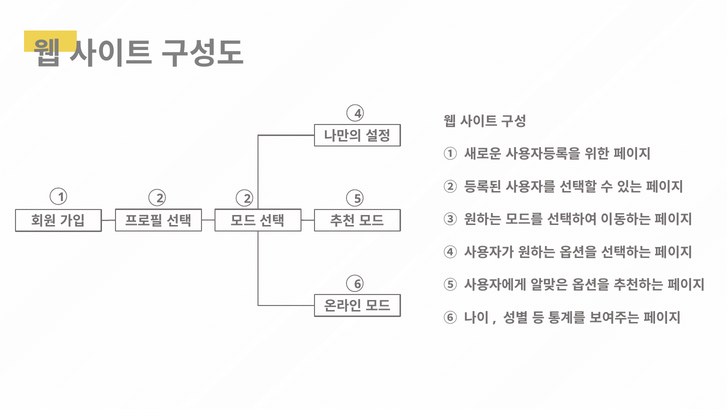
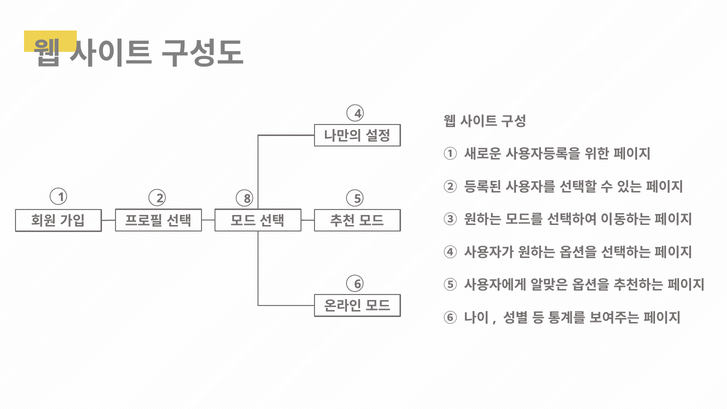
2 2: 2 -> 8
